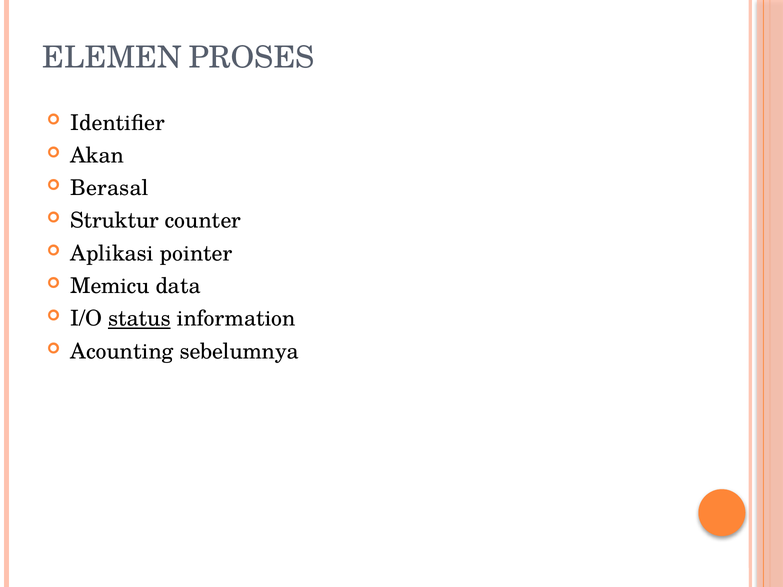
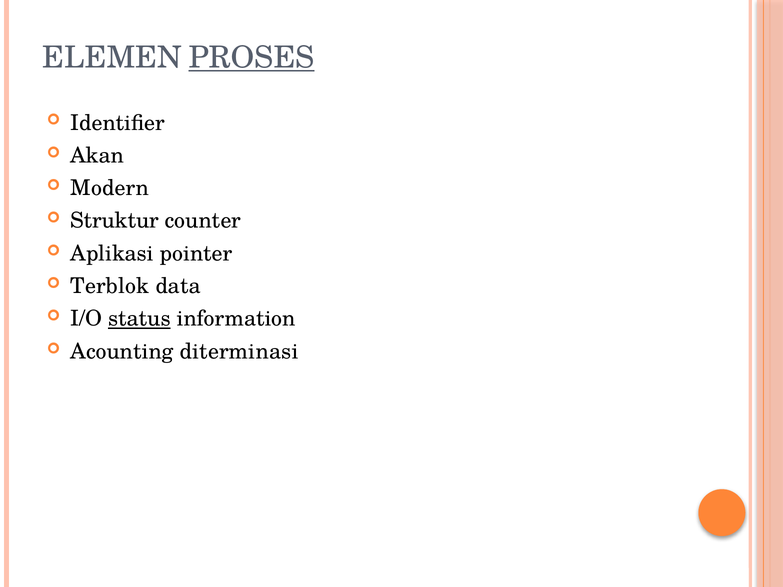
PROSES underline: none -> present
Berasal: Berasal -> Modern
Memicu: Memicu -> Terblok
sebelumnya: sebelumnya -> diterminasi
